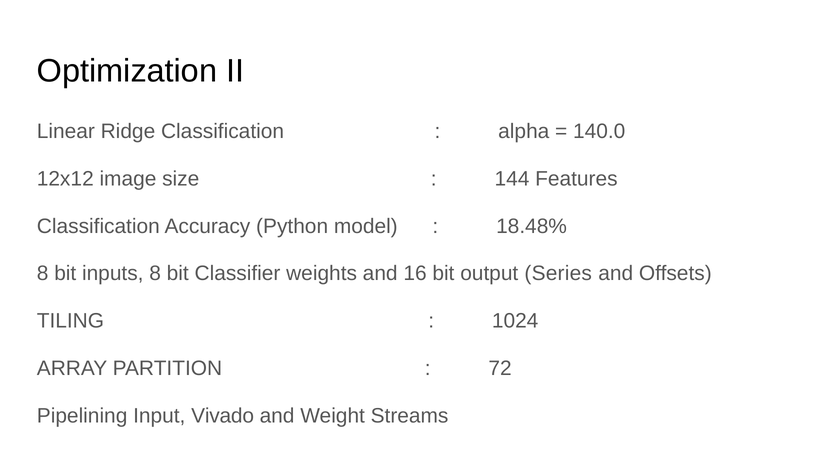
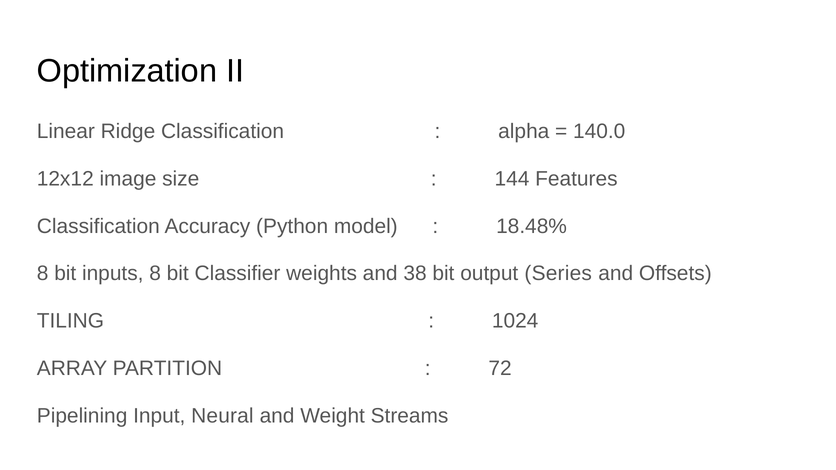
16: 16 -> 38
Vivado: Vivado -> Neural
